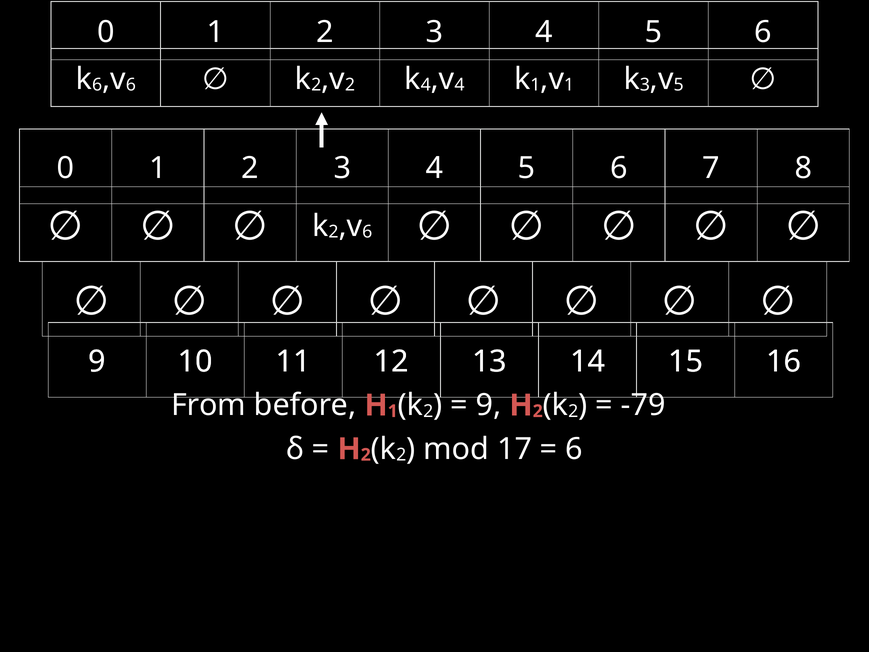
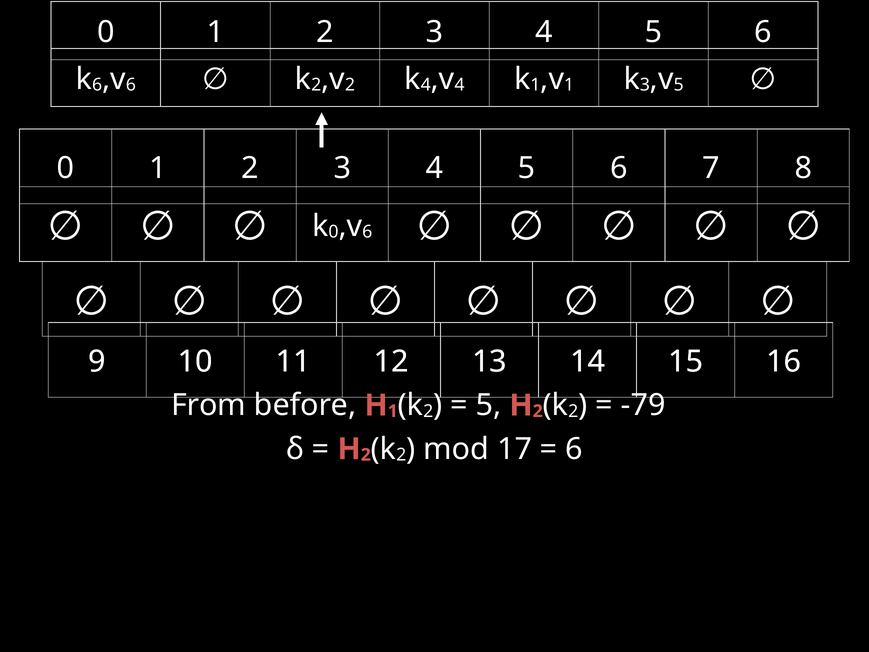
2 at (334, 232): 2 -> 0
9 at (489, 405): 9 -> 5
